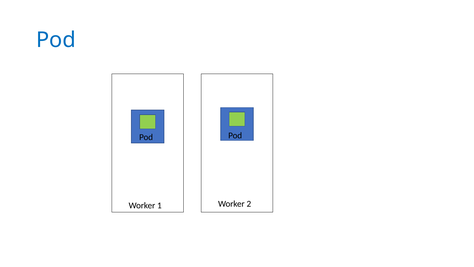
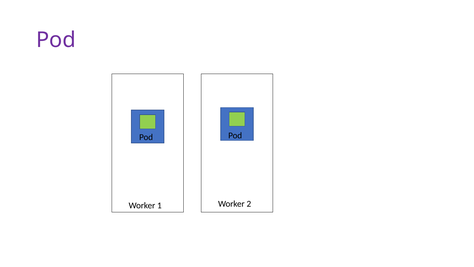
Pod at (56, 40) colour: blue -> purple
